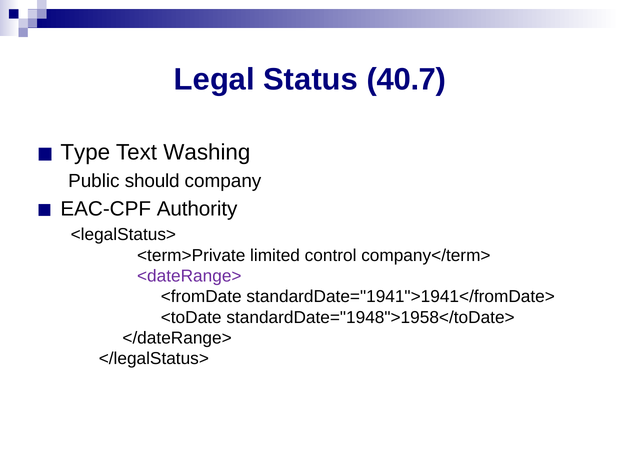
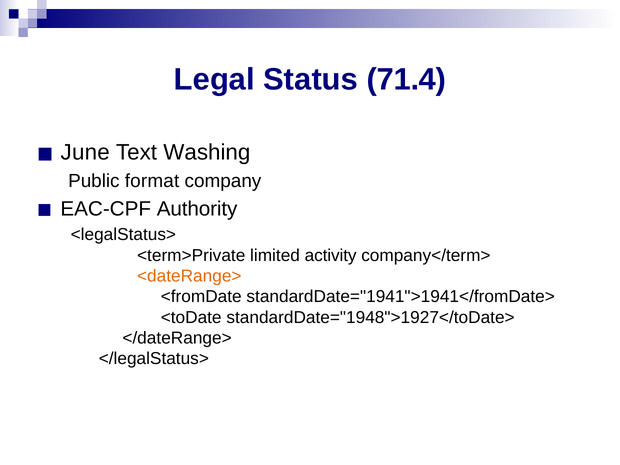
40.7: 40.7 -> 71.4
Type: Type -> June
should: should -> format
control: control -> activity
<dateRange> colour: purple -> orange
standardDate="1948">1958</toDate>: standardDate="1948">1958</toDate> -> standardDate="1948">1927</toDate>
